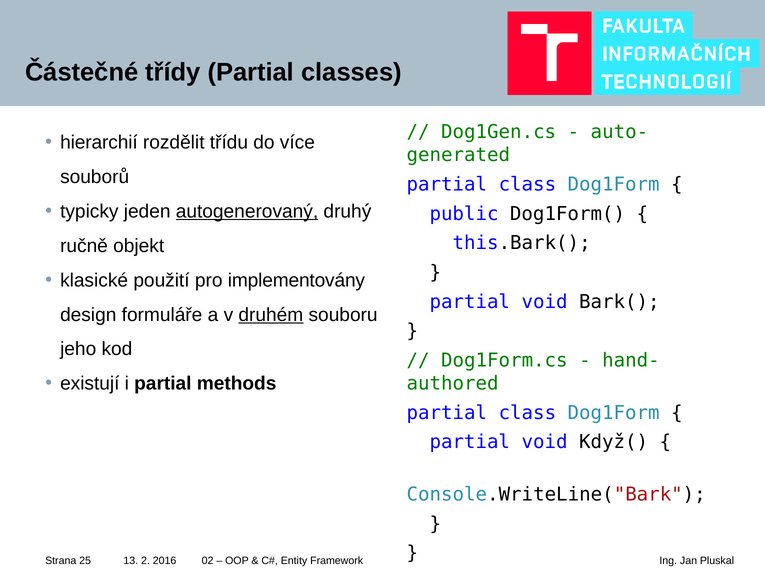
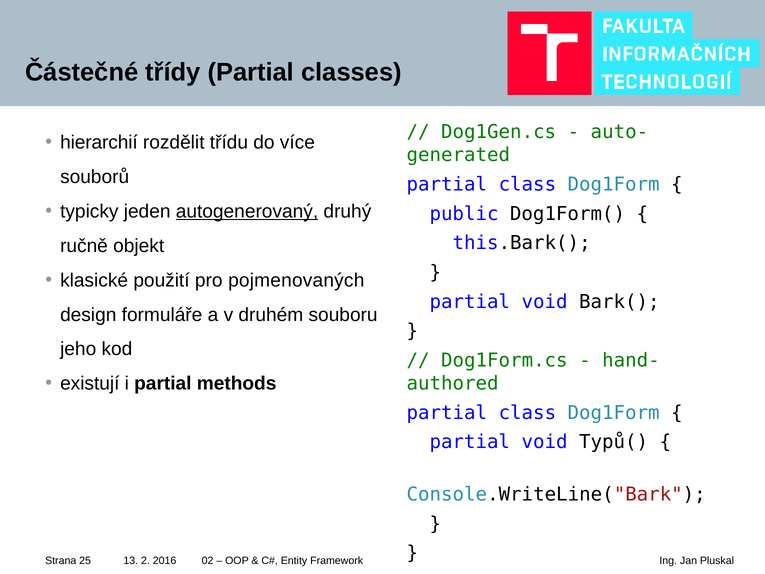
implementovány: implementovány -> pojmenovaných
druhém underline: present -> none
Když(: Když( -> Typů(
